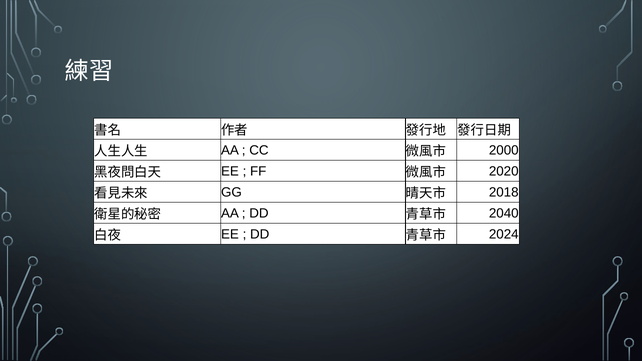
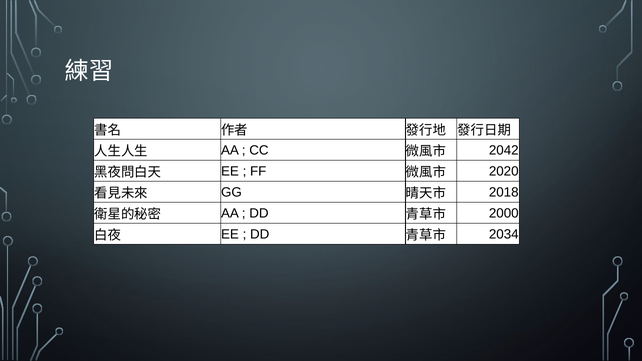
2000: 2000 -> 2042
2040: 2040 -> 2000
2024: 2024 -> 2034
